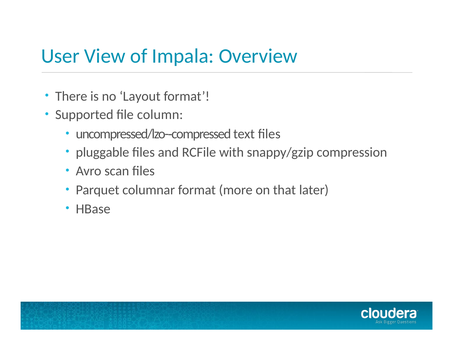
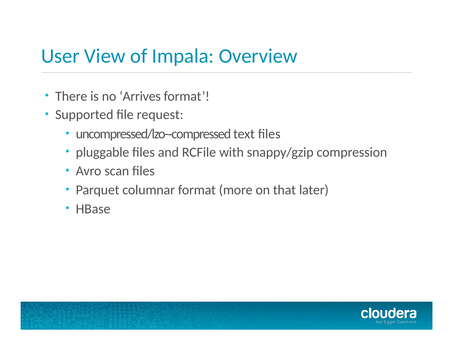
Layout: Layout -> Arrives
column: column -> request
